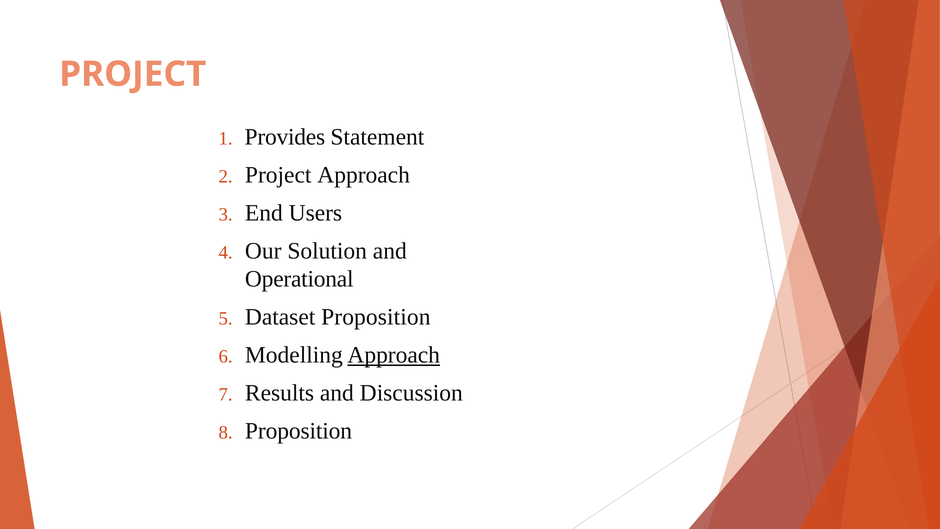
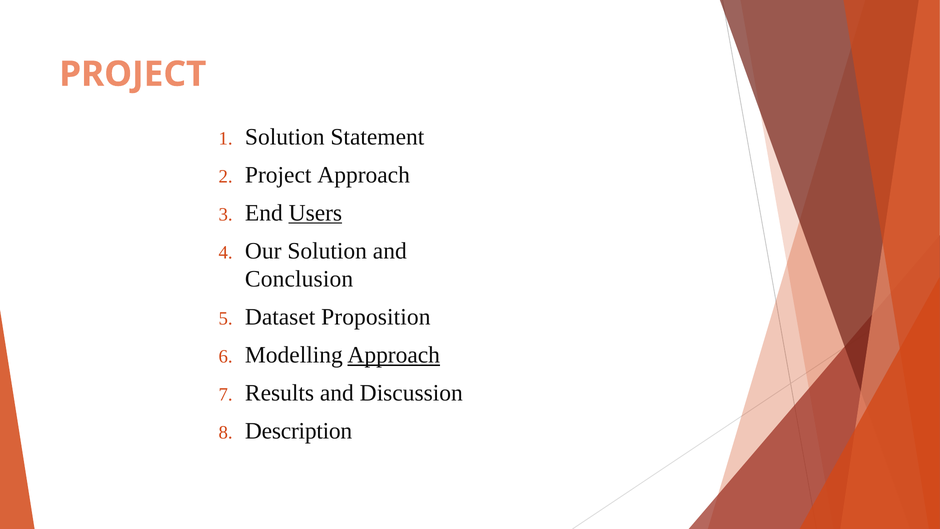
Provides at (285, 137): Provides -> Solution
Users underline: none -> present
Operational: Operational -> Conclusion
Proposition at (299, 431): Proposition -> Description
